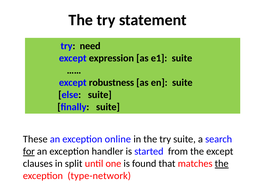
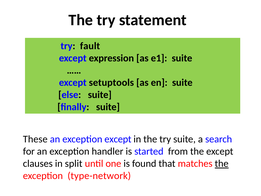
need: need -> fault
robustness: robustness -> setuptools
exception online: online -> except
for underline: present -> none
